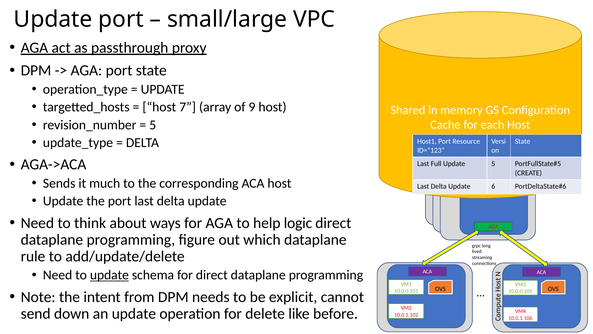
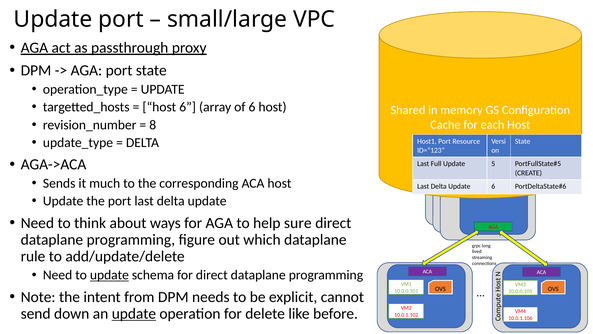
host 7: 7 -> 6
of 9: 9 -> 6
5 at (153, 125): 5 -> 8
logic: logic -> sure
update at (134, 313) underline: none -> present
